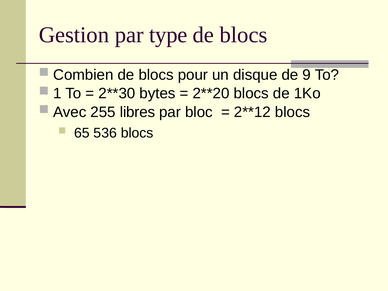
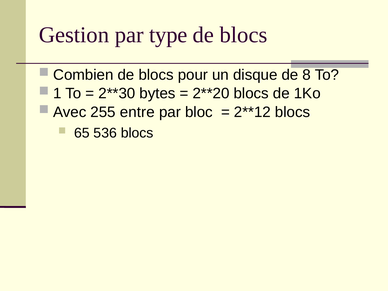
9: 9 -> 8
libres: libres -> entre
